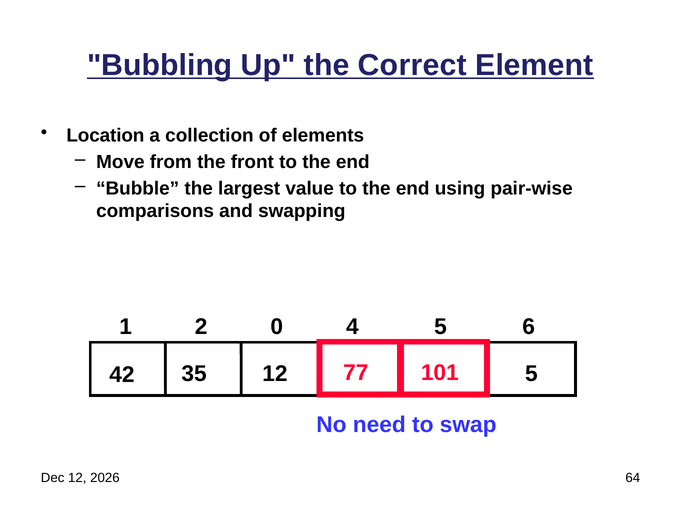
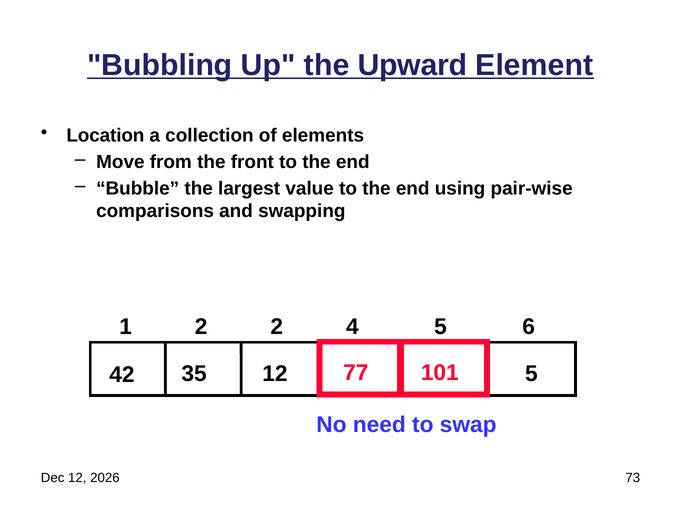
Correct: Correct -> Upward
2 0: 0 -> 2
64: 64 -> 73
